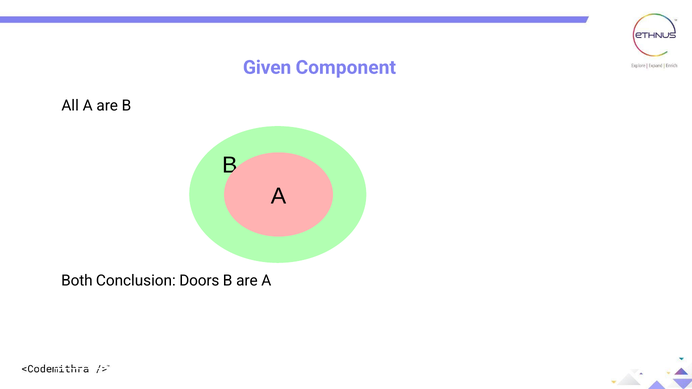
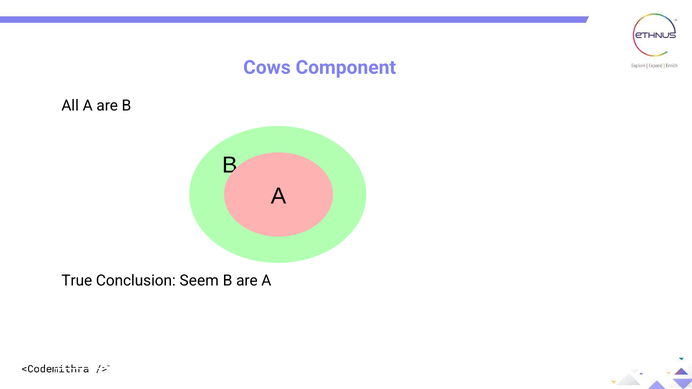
Given: Given -> Cows
Both: Both -> True
Doors: Doors -> Seem
